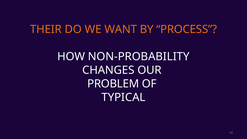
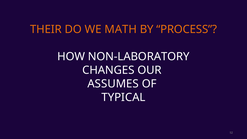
WANT: WANT -> MATH
NON-PROBABILITY: NON-PROBABILITY -> NON-LABORATORY
PROBLEM: PROBLEM -> ASSUMES
